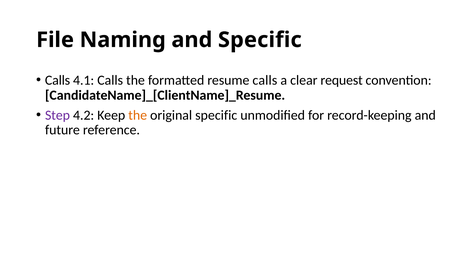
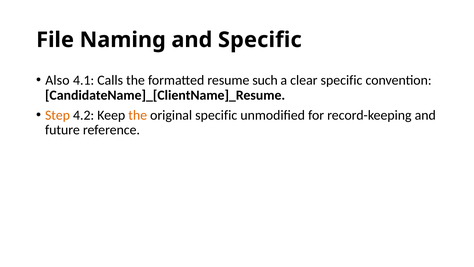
Calls at (58, 80): Calls -> Also
resume calls: calls -> such
clear request: request -> specific
Step colour: purple -> orange
